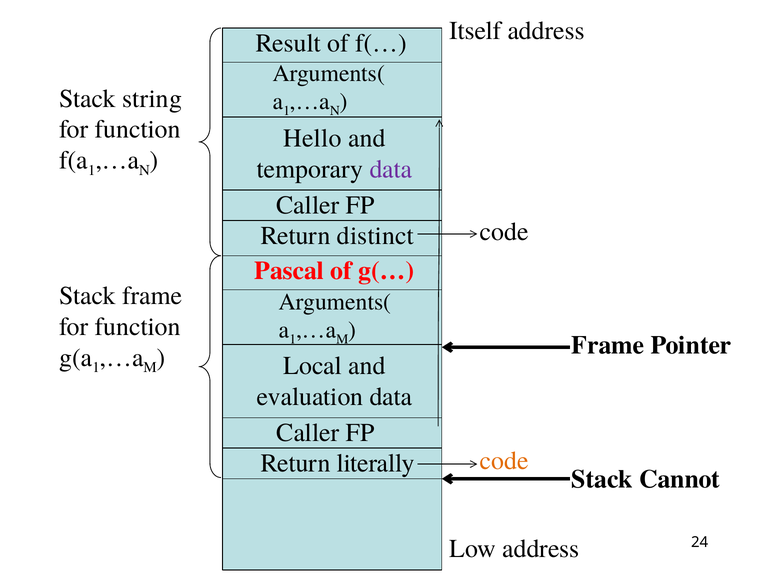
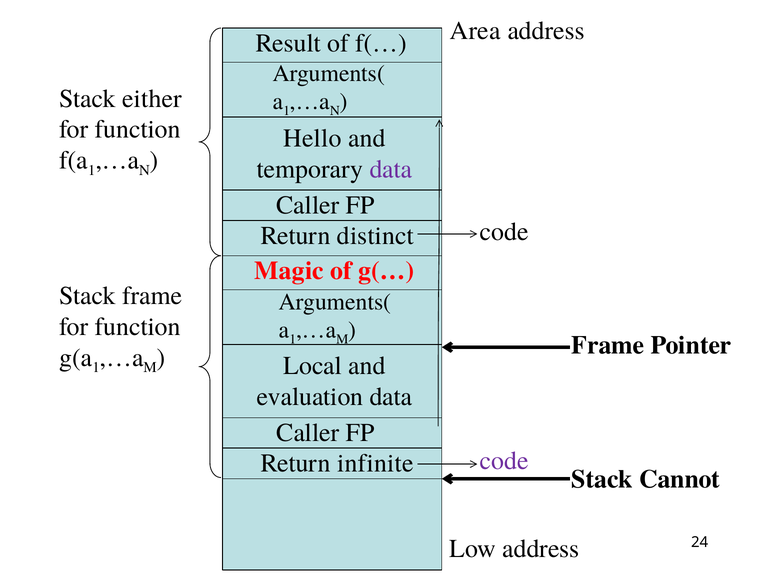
Itself: Itself -> Area
string: string -> either
Pascal: Pascal -> Magic
code at (504, 461) colour: orange -> purple
literally: literally -> infinite
